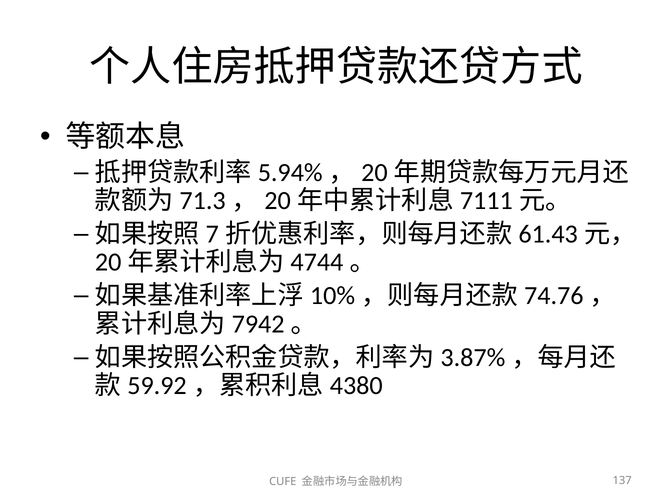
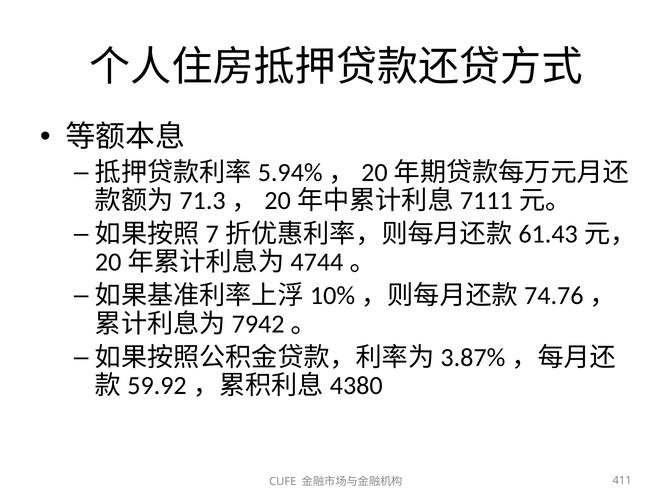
137: 137 -> 411
